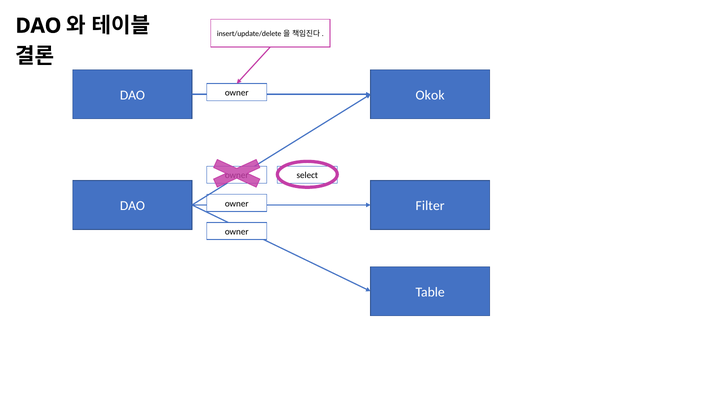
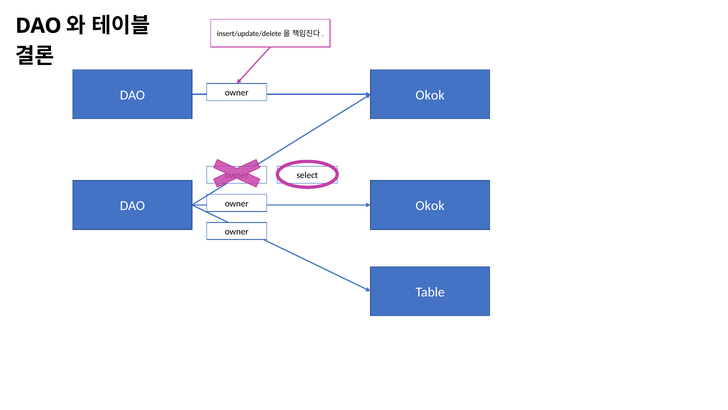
Filter at (430, 206): Filter -> Okok
